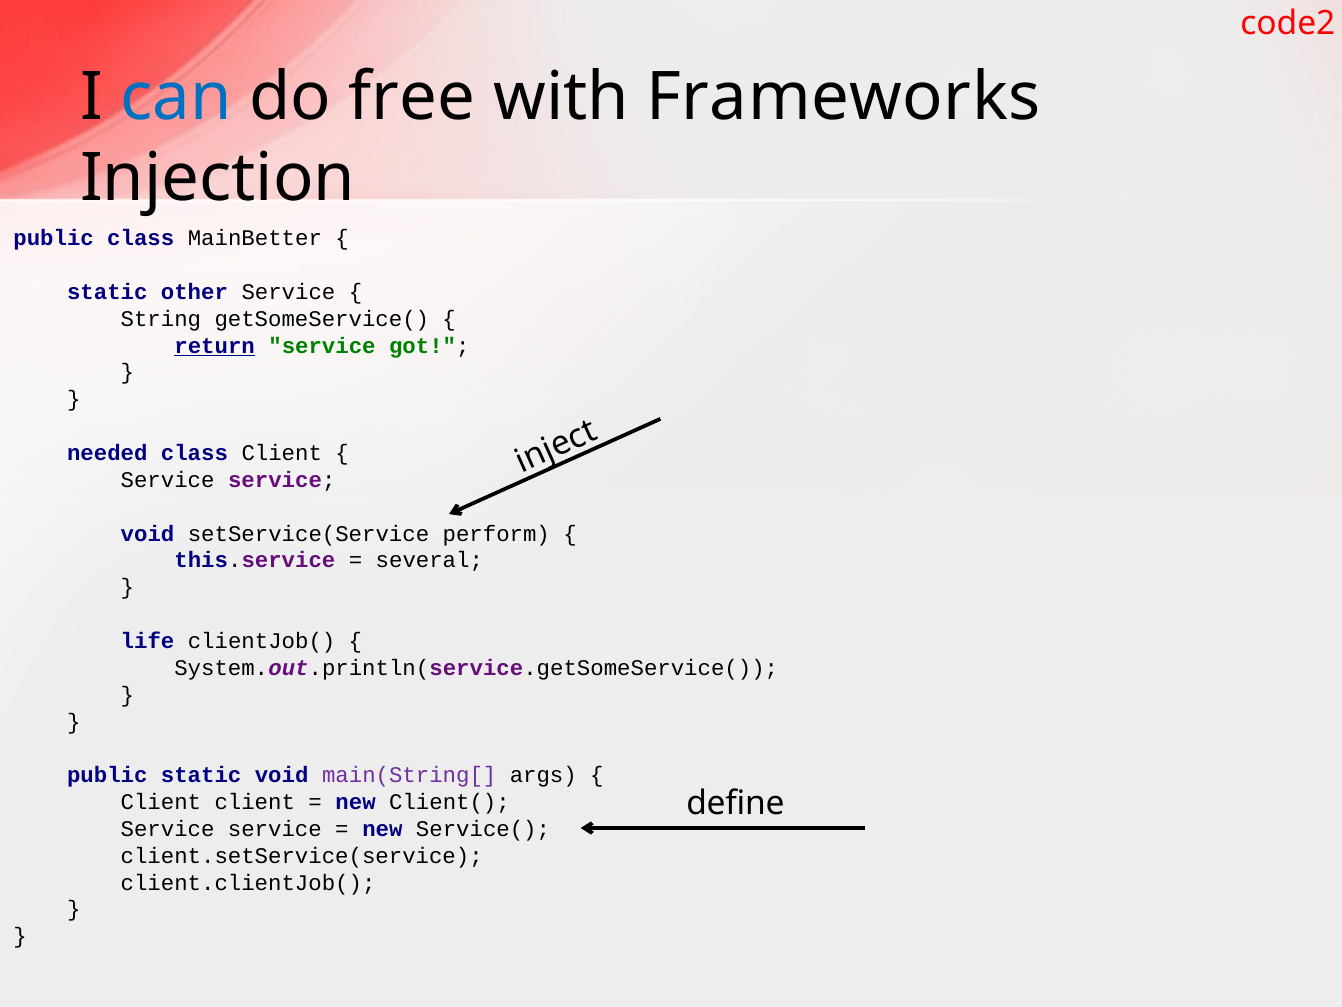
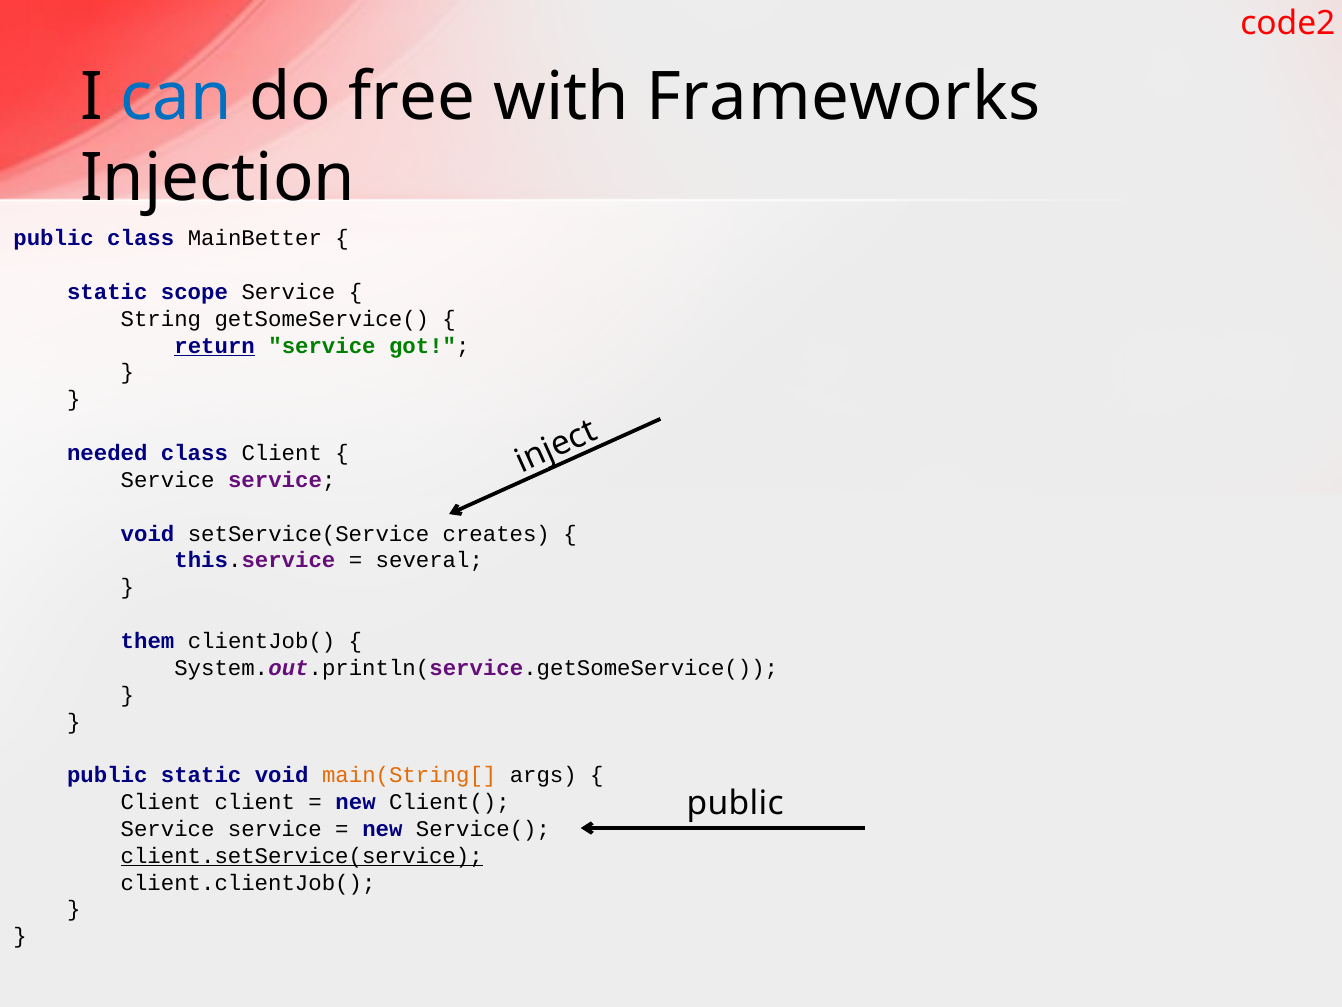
other: other -> scope
perform: perform -> creates
life: life -> them
main(String[ colour: purple -> orange
define at (735, 803): define -> public
client.setService(service underline: none -> present
